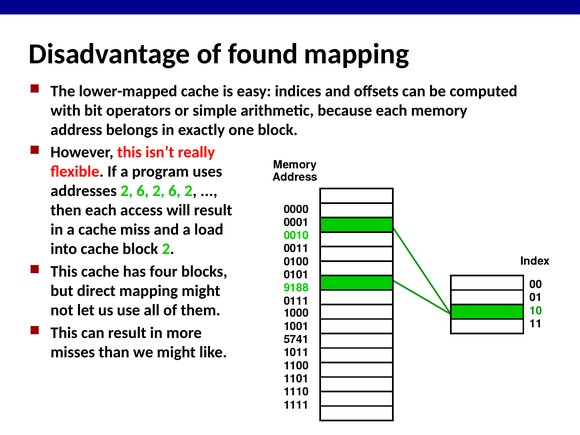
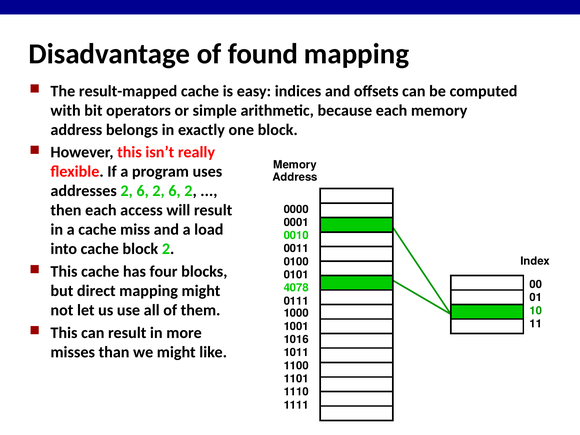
lower-mapped: lower-mapped -> result-mapped
9188: 9188 -> 4078
5741: 5741 -> 1016
